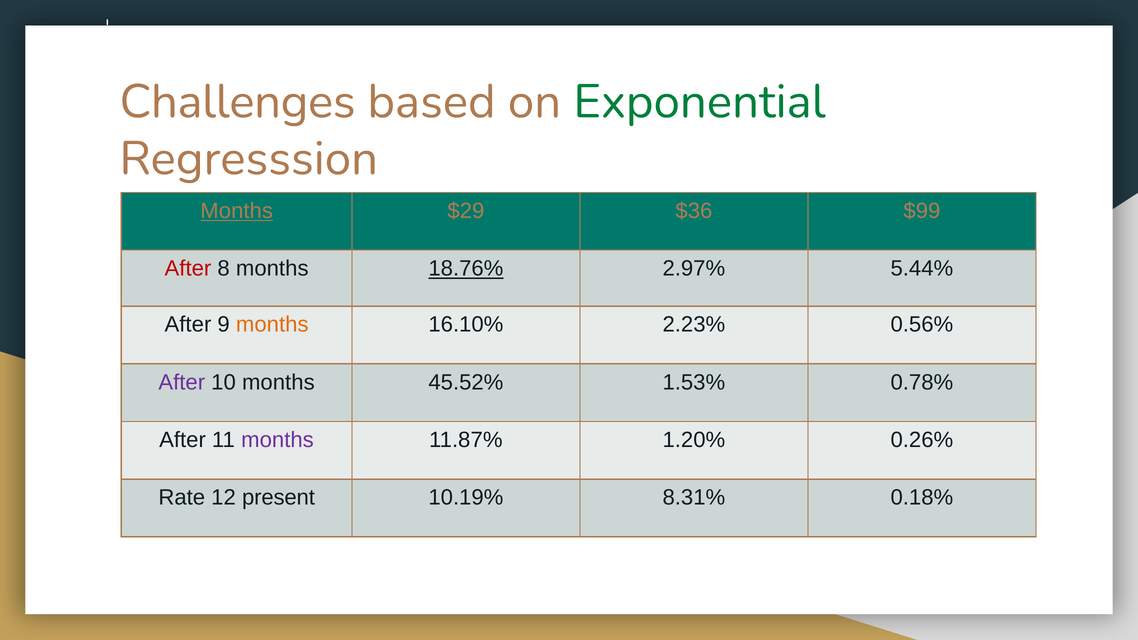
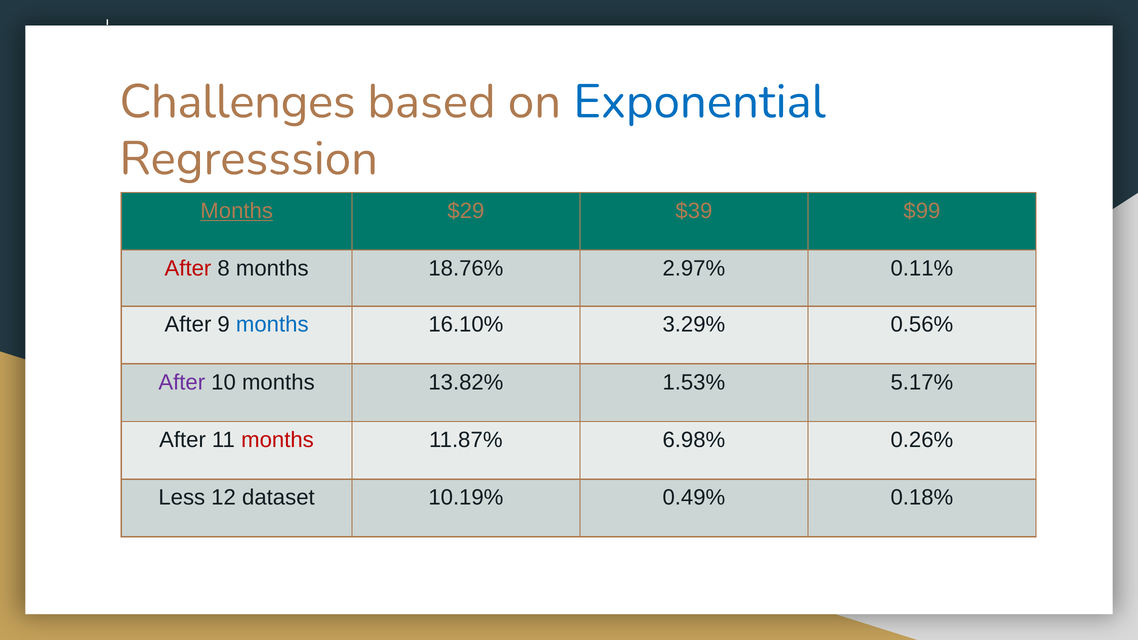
Exponential colour: green -> blue
$36: $36 -> $39
18.76% underline: present -> none
5.44%: 5.44% -> 0.11%
months at (272, 325) colour: orange -> blue
2.23%: 2.23% -> 3.29%
45.52%: 45.52% -> 13.82%
0.78%: 0.78% -> 5.17%
months at (277, 440) colour: purple -> red
1.20%: 1.20% -> 6.98%
Rate: Rate -> Less
present: present -> dataset
8.31%: 8.31% -> 0.49%
